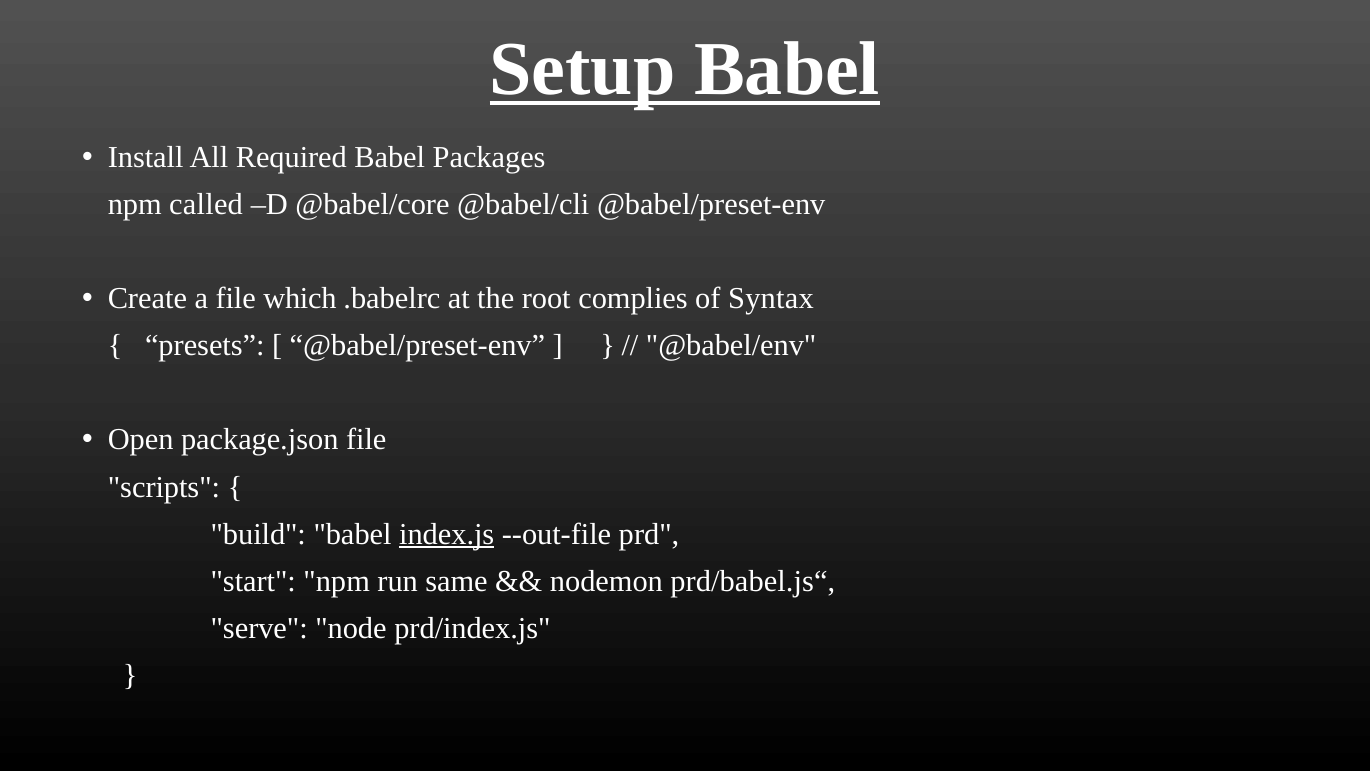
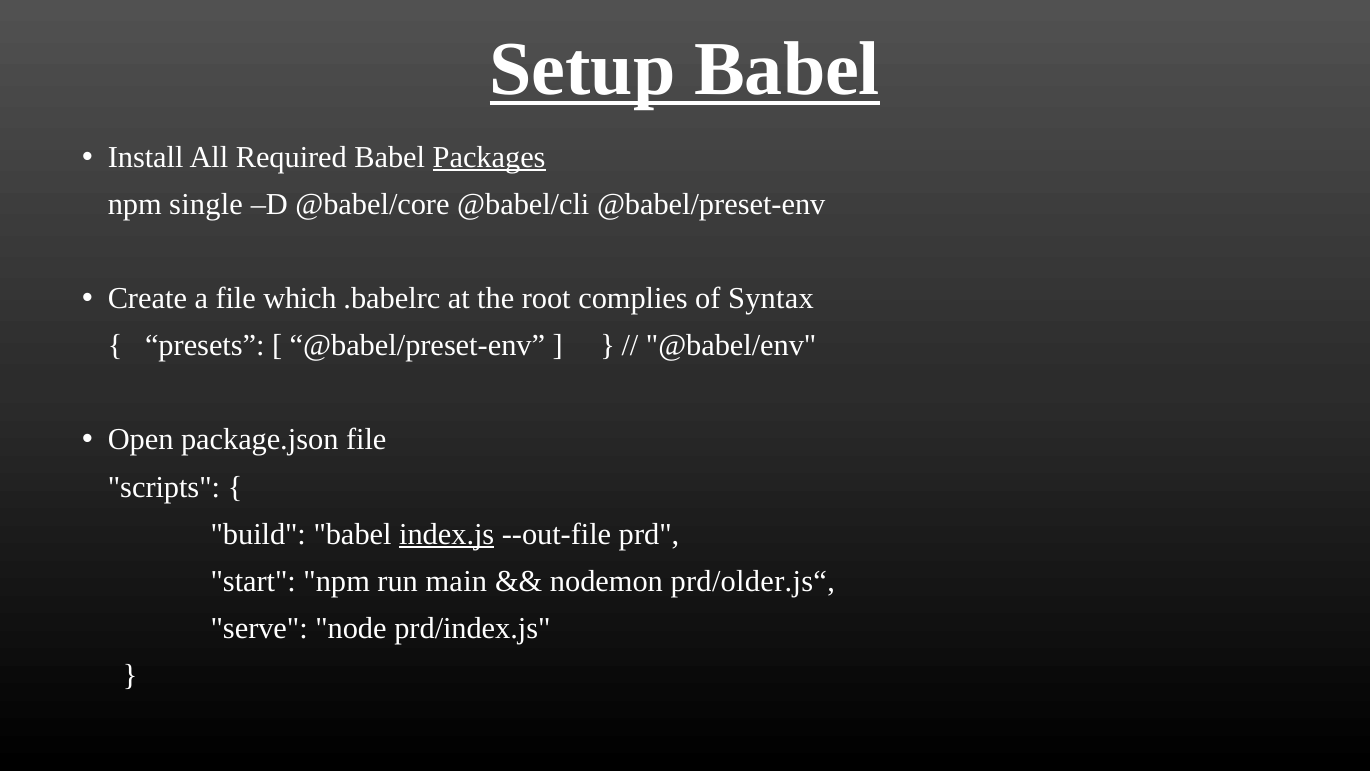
Packages underline: none -> present
called: called -> single
same: same -> main
prd/babel.js“: prd/babel.js“ -> prd/older.js“
